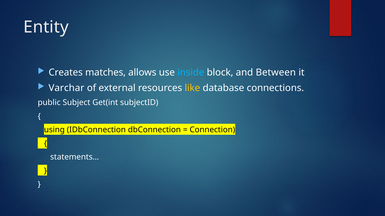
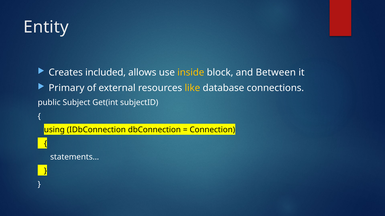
matches: matches -> included
inside colour: light blue -> yellow
Varchar: Varchar -> Primary
